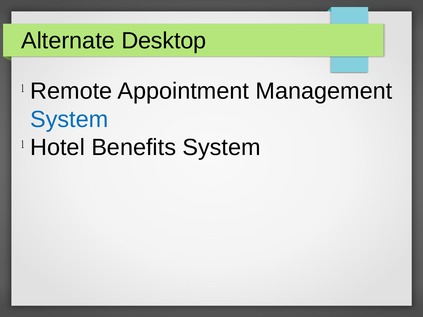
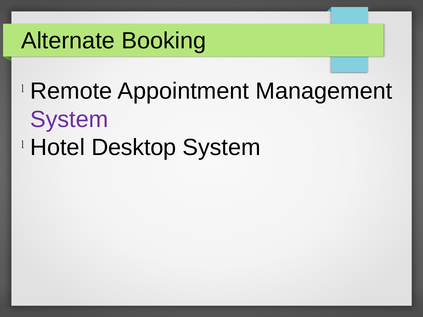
Desktop: Desktop -> Booking
System at (69, 119) colour: blue -> purple
Benefits: Benefits -> Desktop
